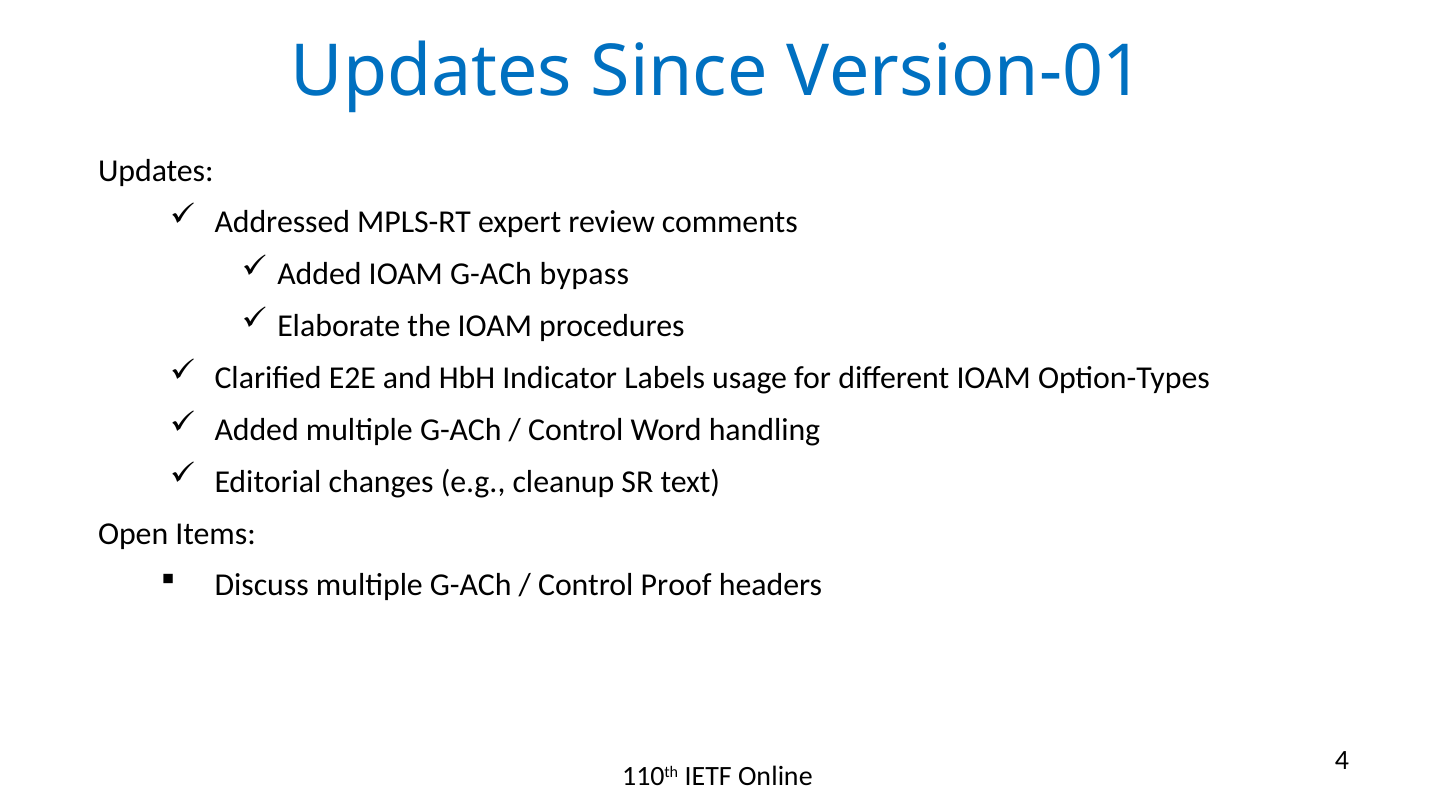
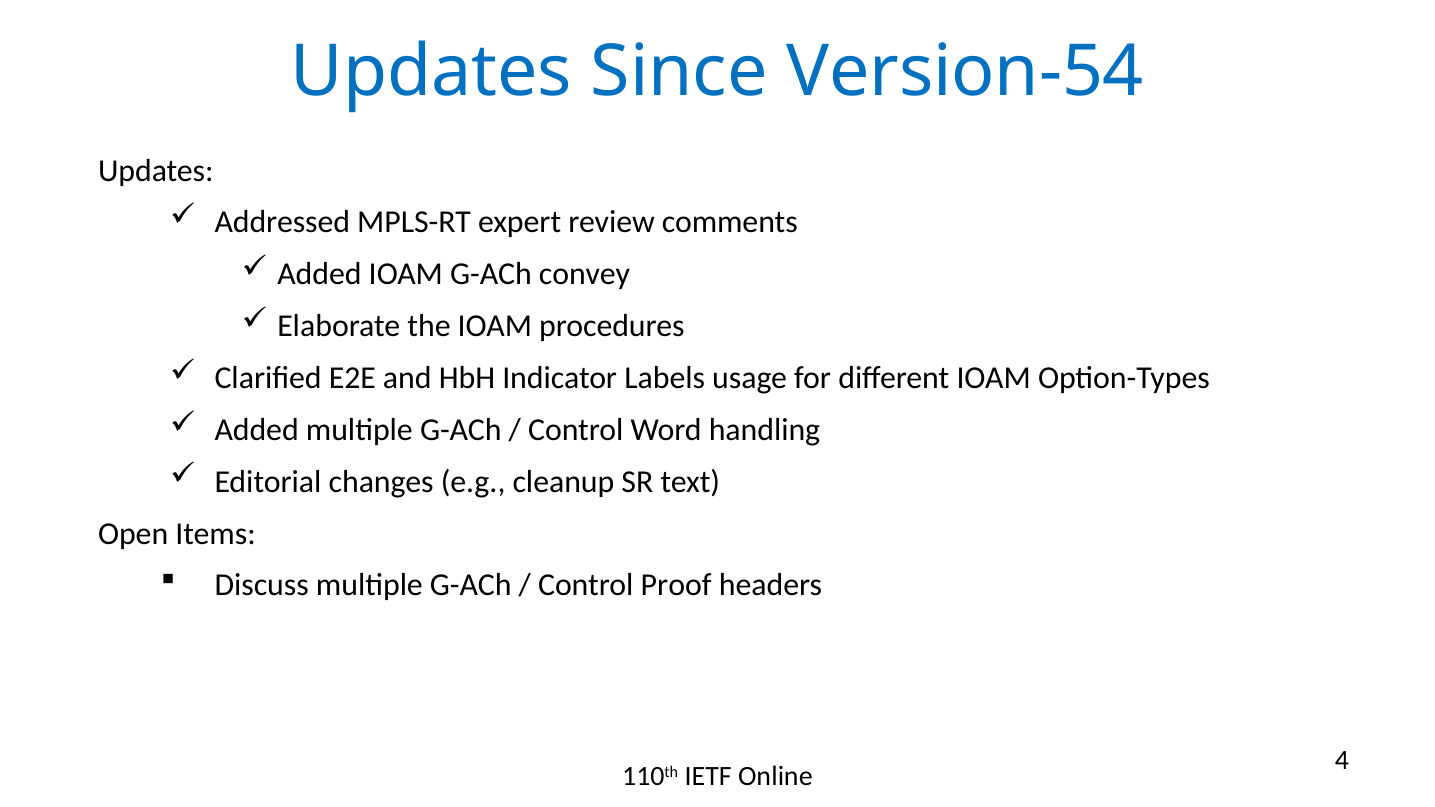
Version-01: Version-01 -> Version-54
bypass: bypass -> convey
